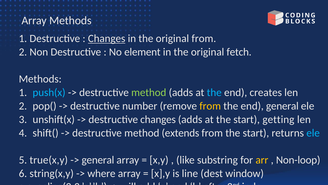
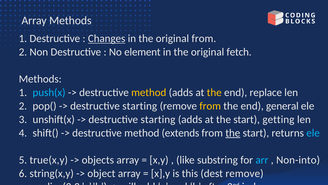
method at (149, 92) colour: light green -> yellow
the at (214, 92) colour: light blue -> yellow
creates: creates -> replace
number at (140, 106): number -> starting
changes at (158, 119): changes -> starting
the at (233, 133) underline: none -> present
general at (98, 159): general -> objects
arr colour: yellow -> light blue
Non-loop: Non-loop -> Non-into
where: where -> object
line: line -> this
dest window: window -> remove
